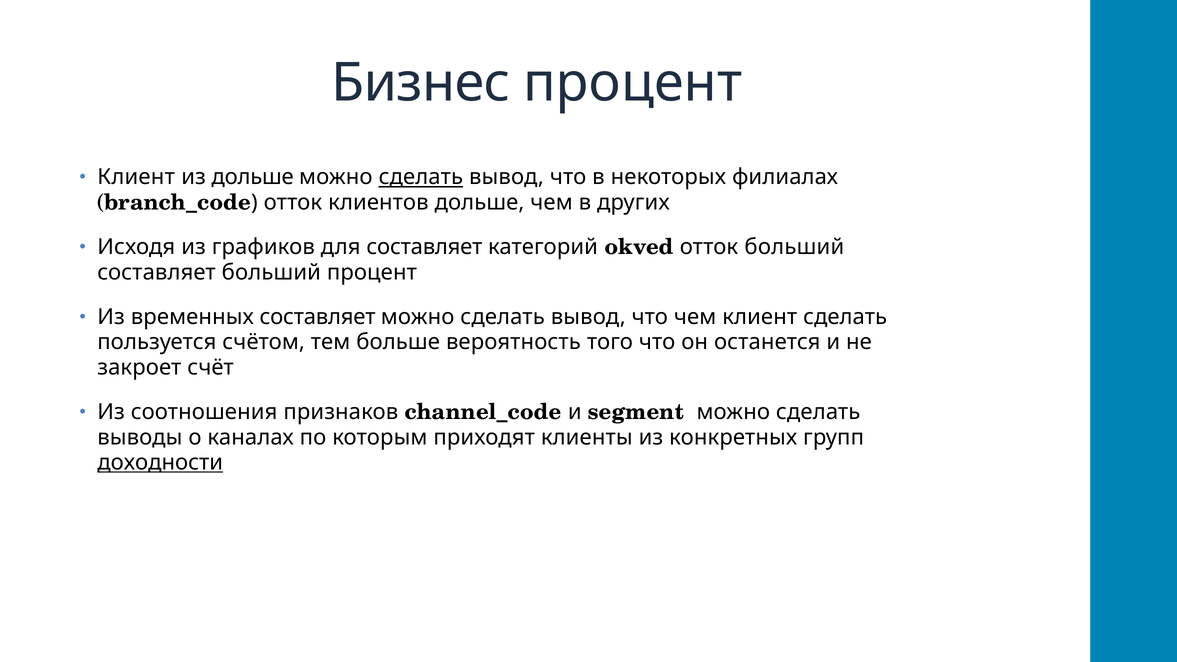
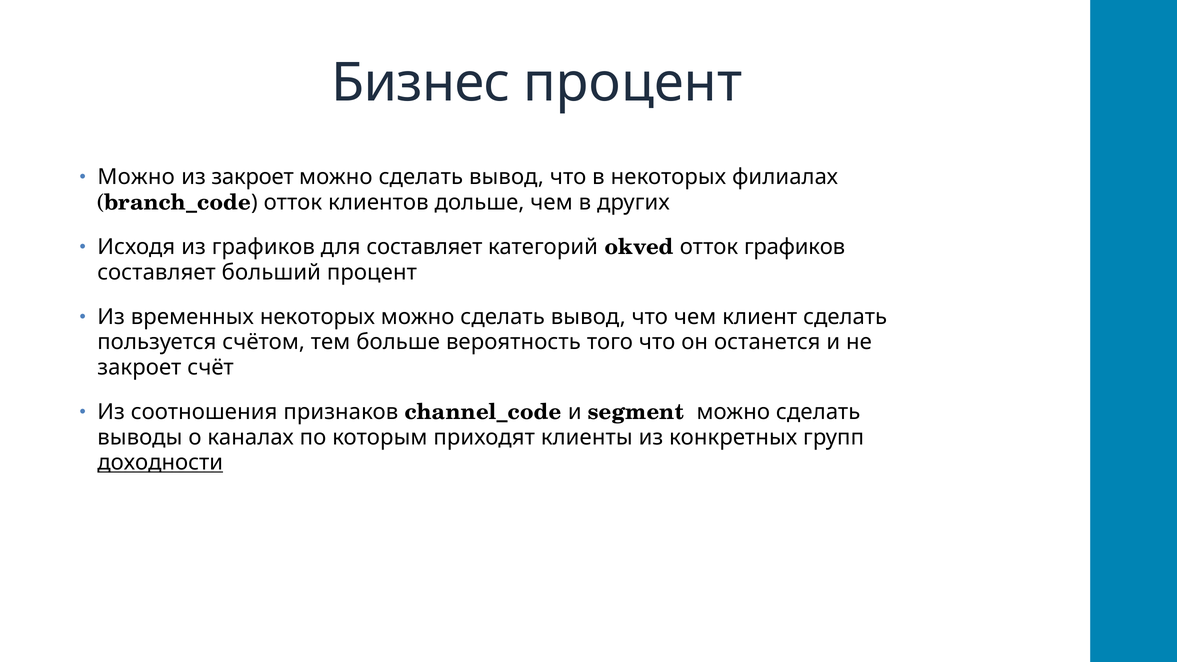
Клиент at (136, 177): Клиент -> Можно
из дольше: дольше -> закроет
сделать at (421, 177) underline: present -> none
отток больший: больший -> графиков
временных составляет: составляет -> некоторых
